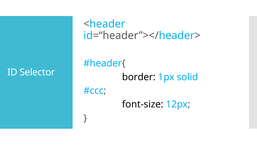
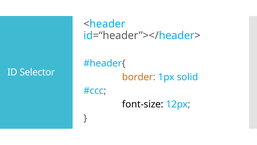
border colour: black -> orange
